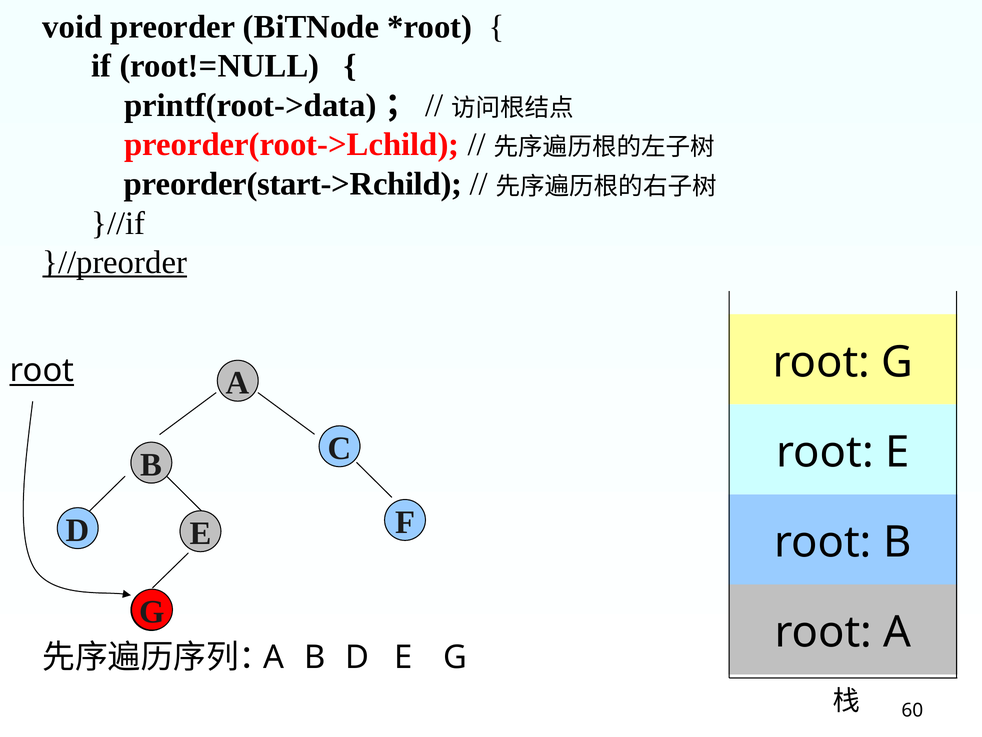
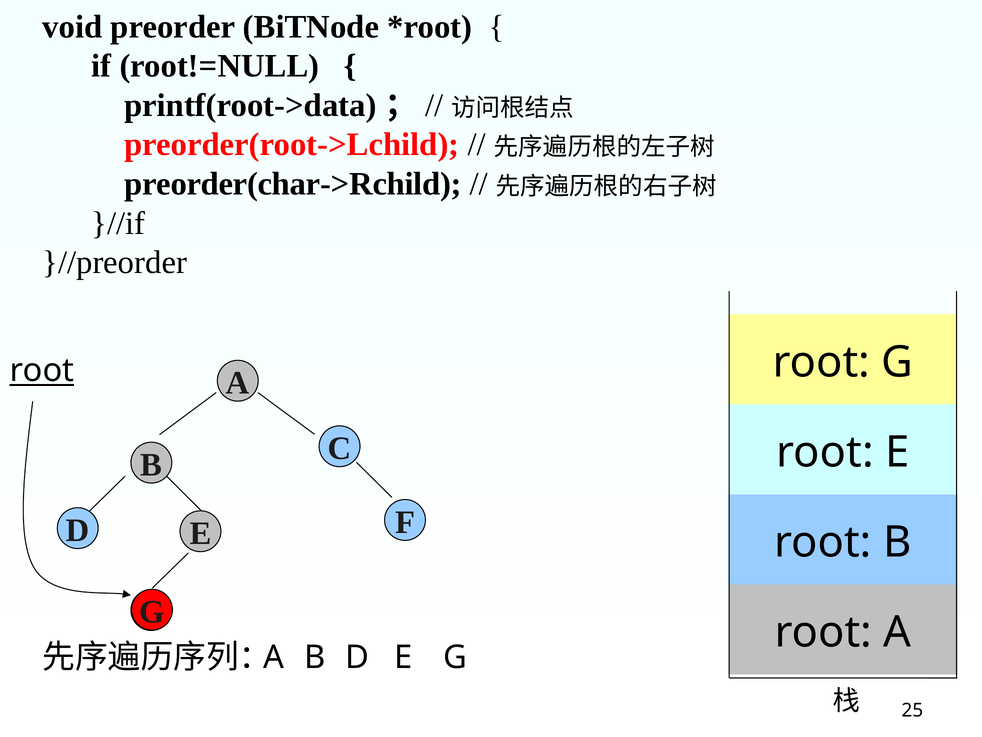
preorder(start->Rchild: preorder(start->Rchild -> preorder(char->Rchild
}//preorder underline: present -> none
60: 60 -> 25
